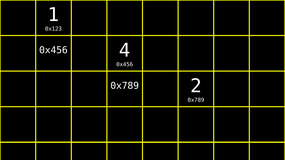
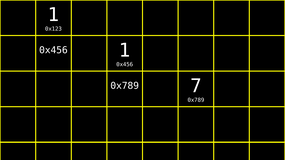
0x456 4: 4 -> 1
2: 2 -> 7
